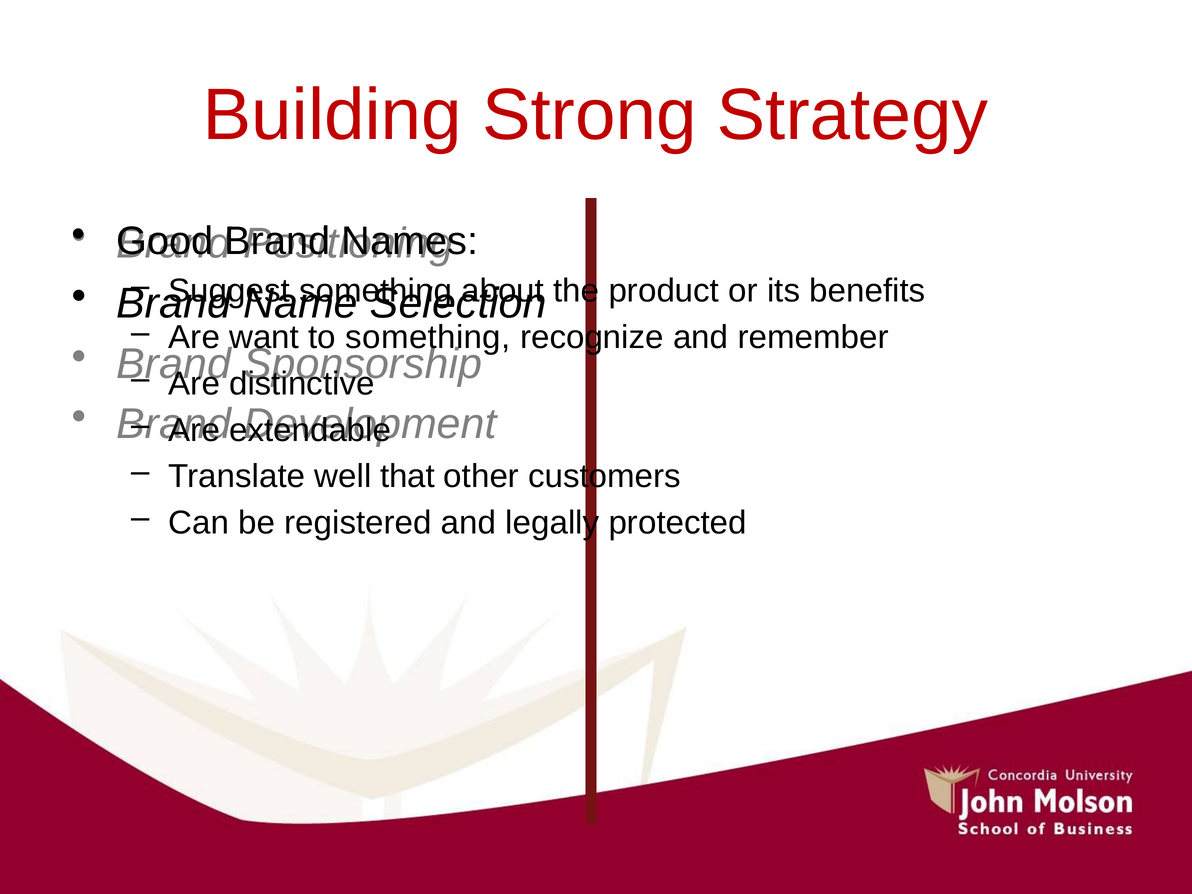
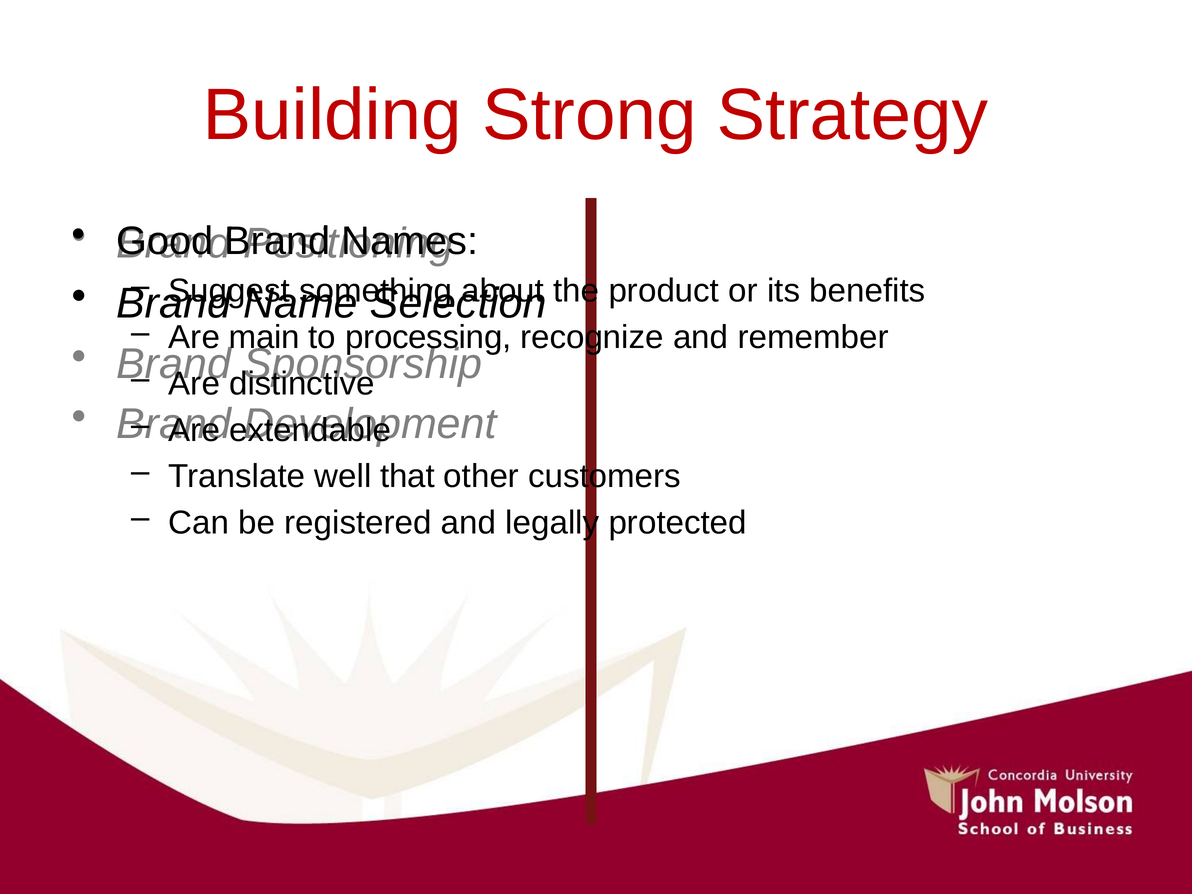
want: want -> main
to something: something -> processing
